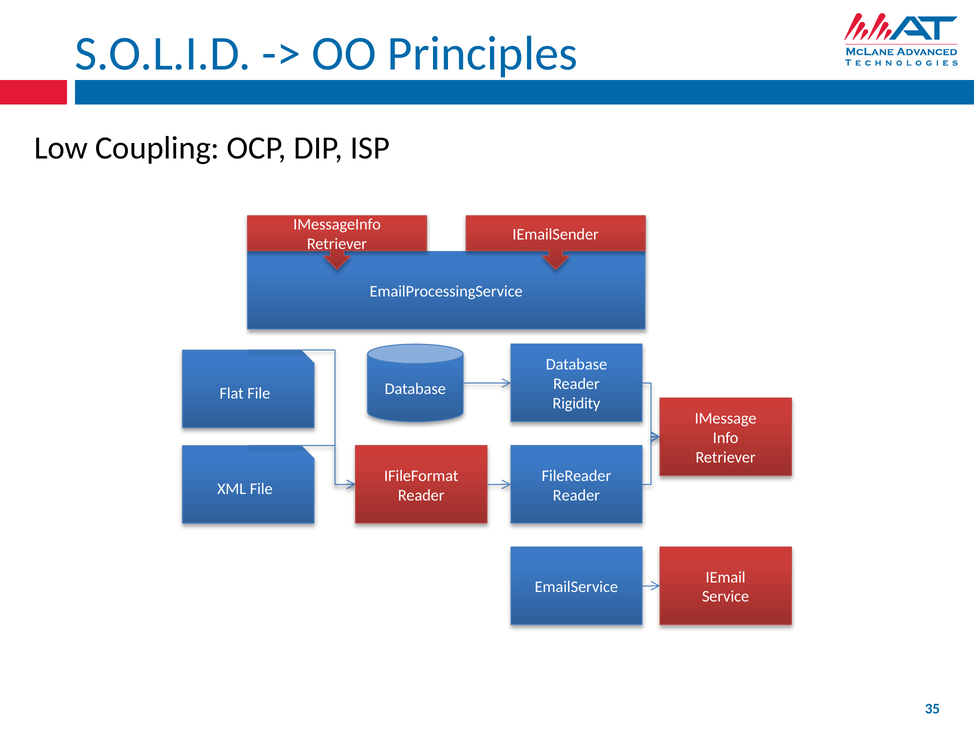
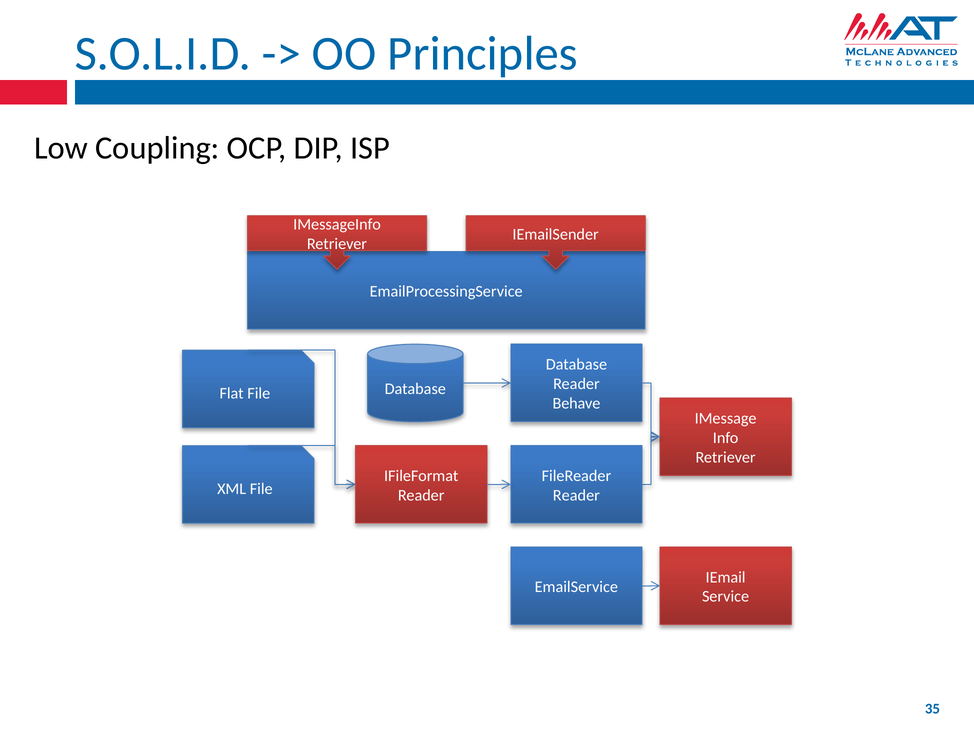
Rigidity: Rigidity -> Behave
